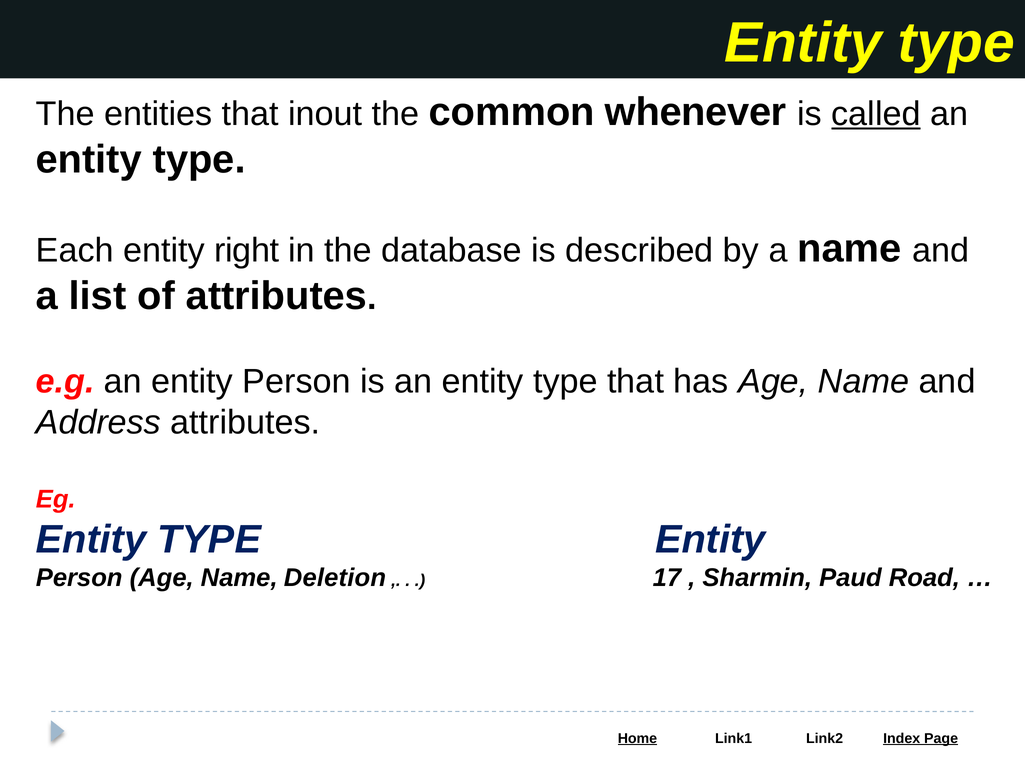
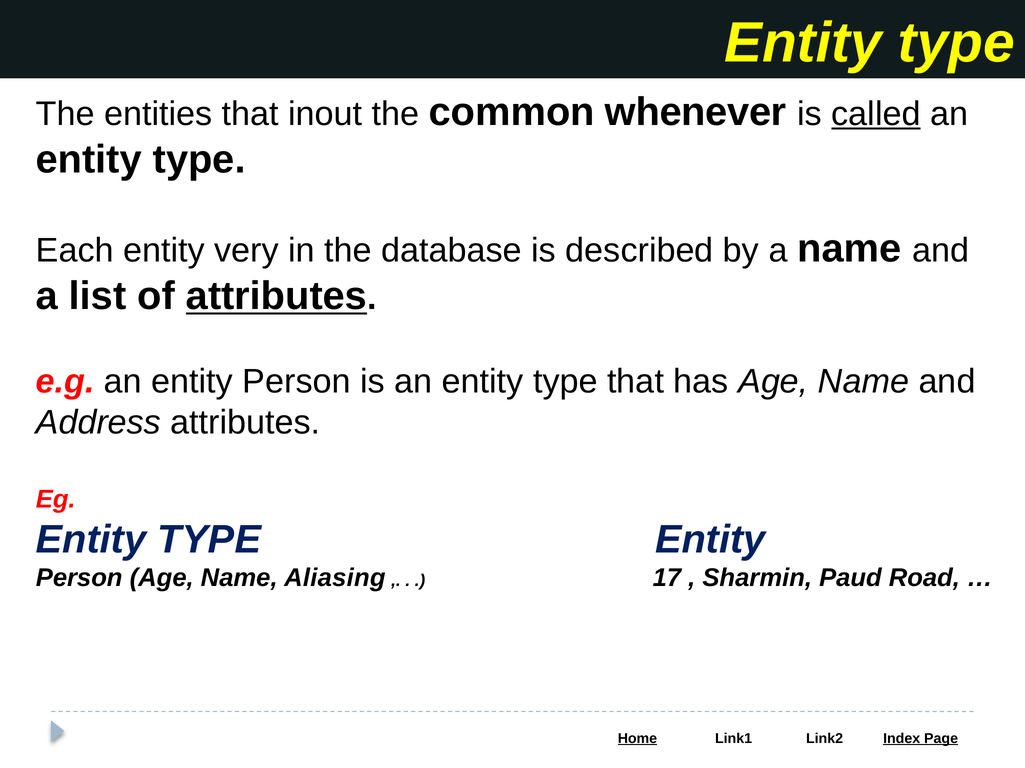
right: right -> very
attributes at (276, 297) underline: none -> present
Deletion: Deletion -> Aliasing
